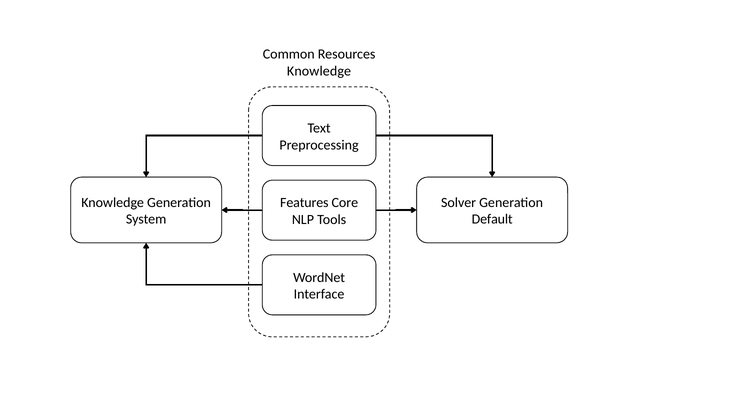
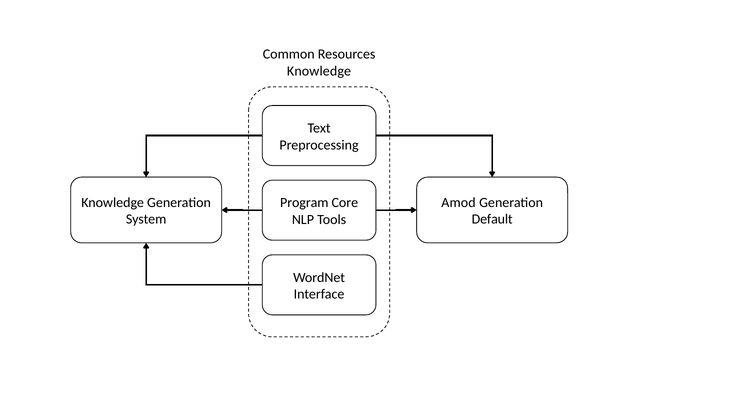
Solver: Solver -> Amod
Features: Features -> Program
